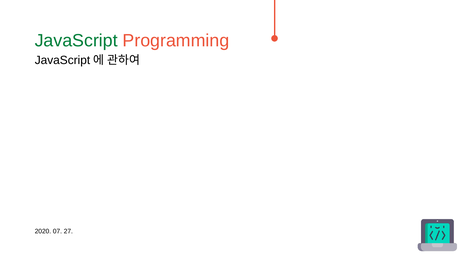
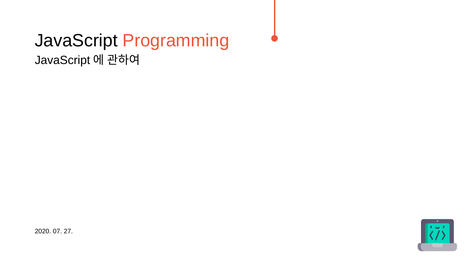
JavaScript colour: green -> black
